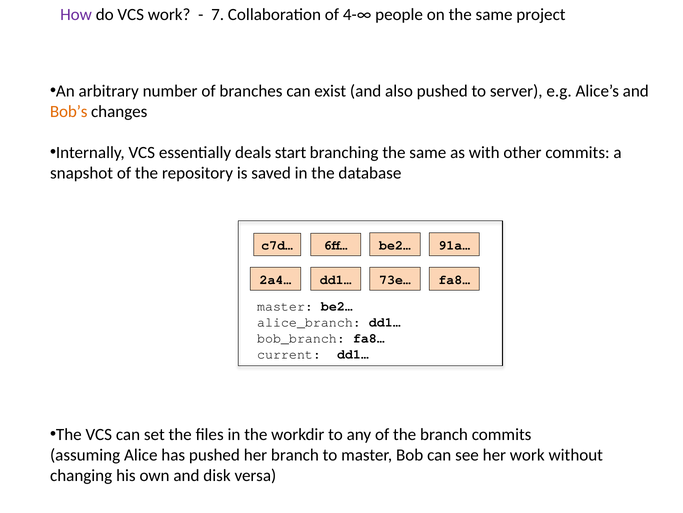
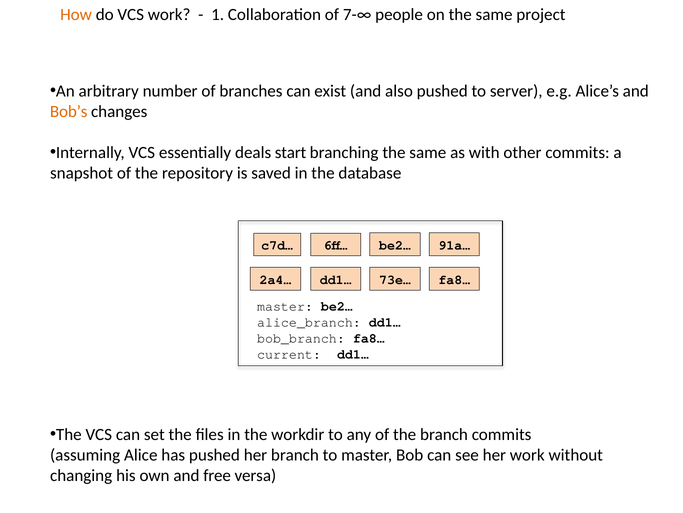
How colour: purple -> orange
7: 7 -> 1
4-∞: 4-∞ -> 7-∞
disk: disk -> free
